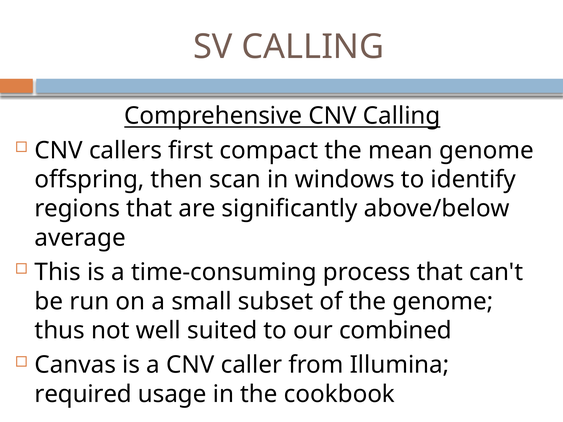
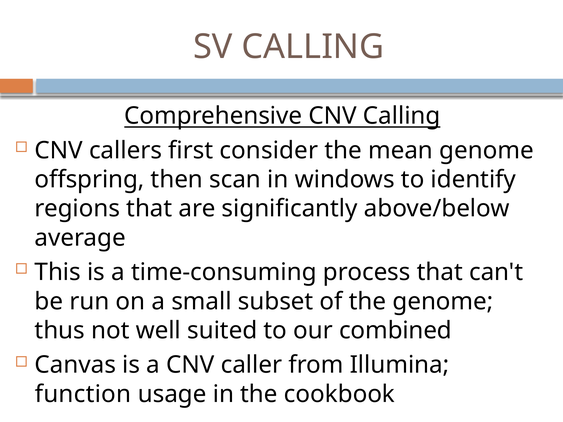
compact: compact -> consider
required: required -> function
